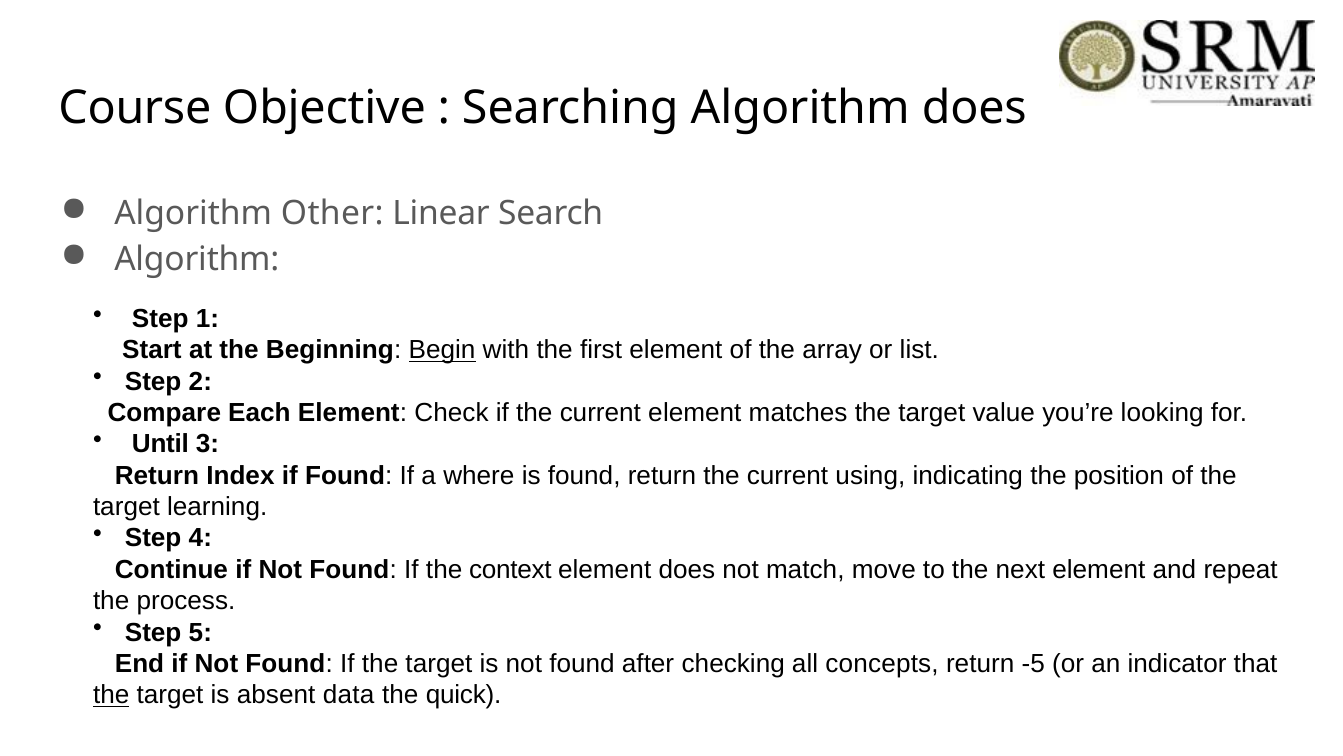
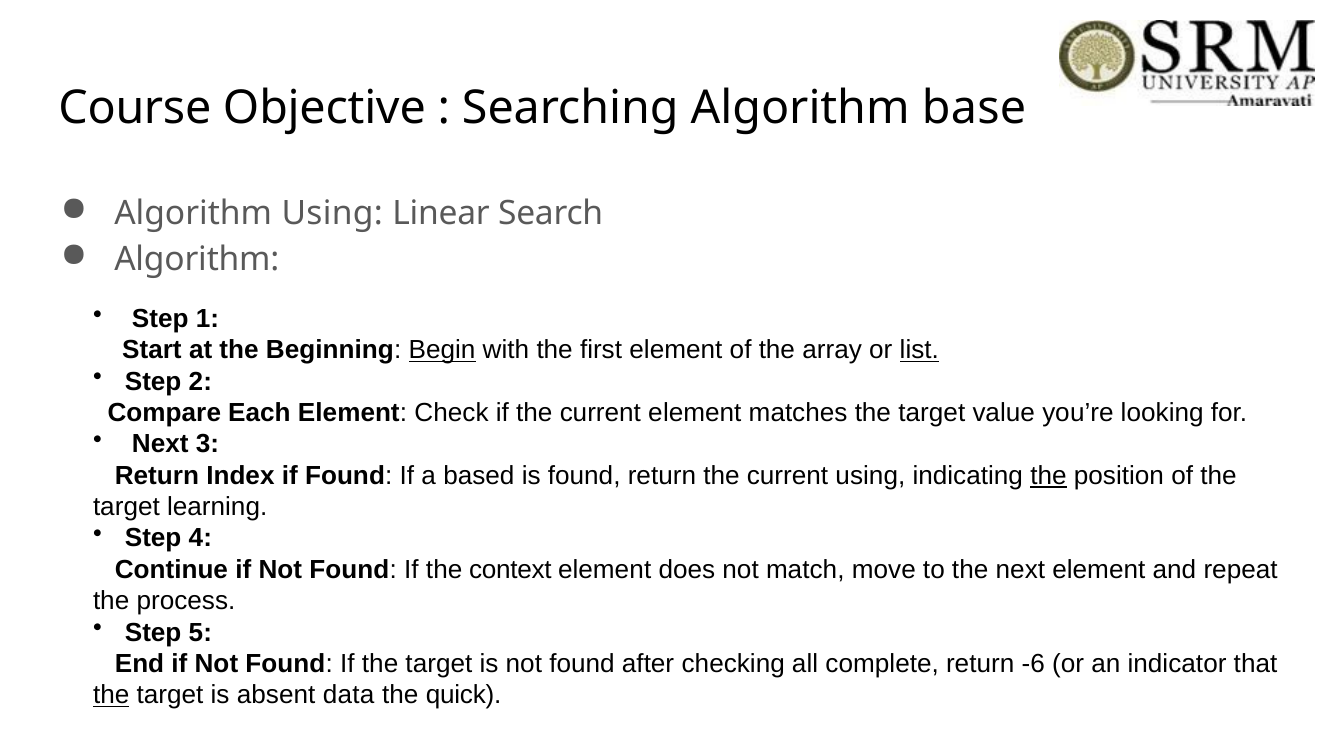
Algorithm does: does -> base
Algorithm Other: Other -> Using
list underline: none -> present
Until at (160, 444): Until -> Next
where: where -> based
the at (1049, 475) underline: none -> present
concepts: concepts -> complete
-5: -5 -> -6
